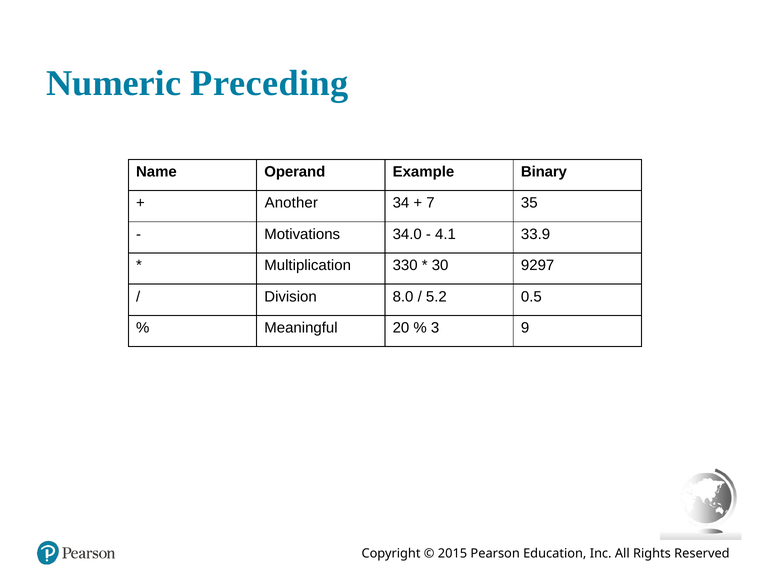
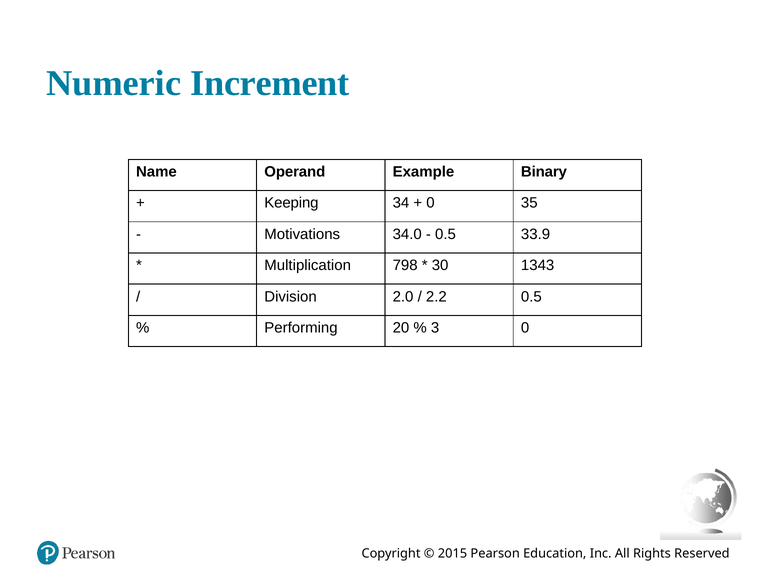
Preceding: Preceding -> Increment
Another: Another -> Keeping
7 at (431, 203): 7 -> 0
4.1 at (445, 234): 4.1 -> 0.5
330: 330 -> 798
9297: 9297 -> 1343
8.0: 8.0 -> 2.0
5.2: 5.2 -> 2.2
Meaningful: Meaningful -> Performing
3 9: 9 -> 0
